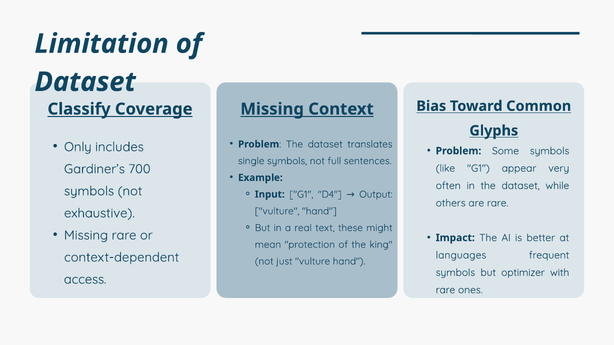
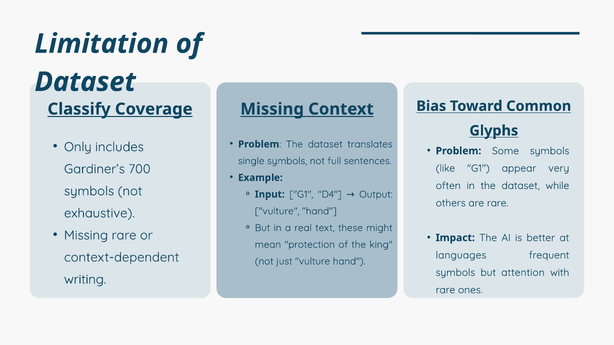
optimizer: optimizer -> attention
access: access -> writing
